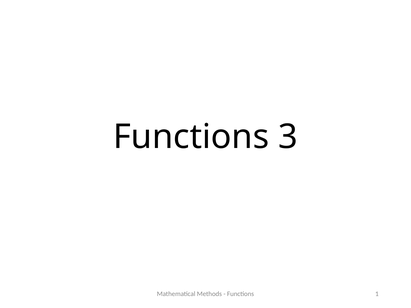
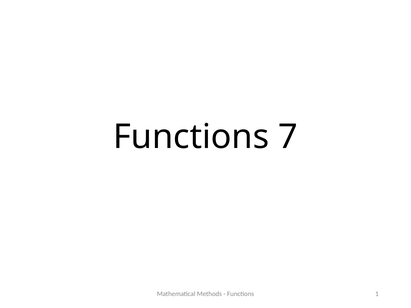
3: 3 -> 7
